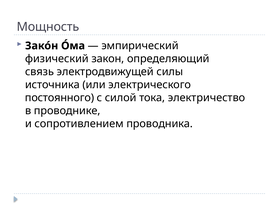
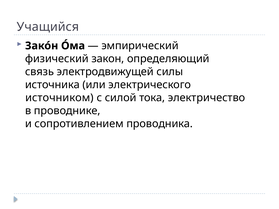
Мощность: Мощность -> Учащийся
постоянного: постоянного -> источником
